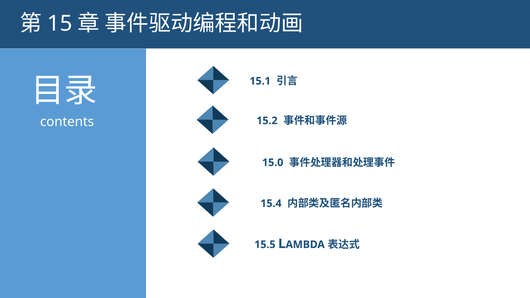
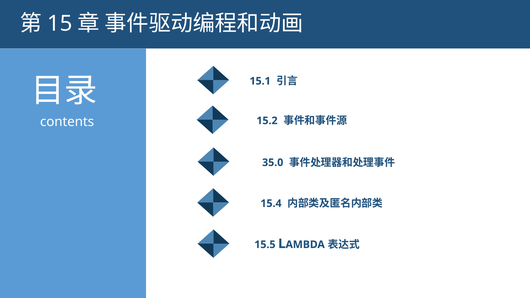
15.0: 15.0 -> 35.0
